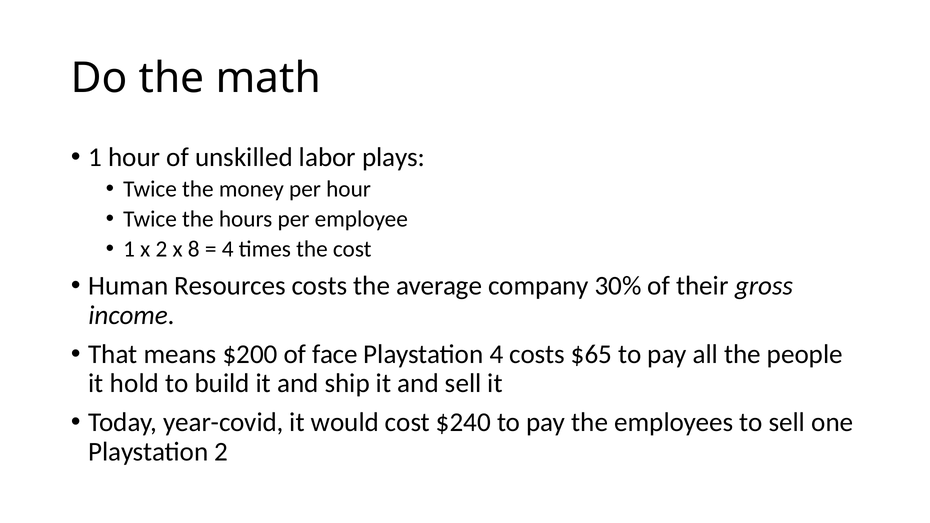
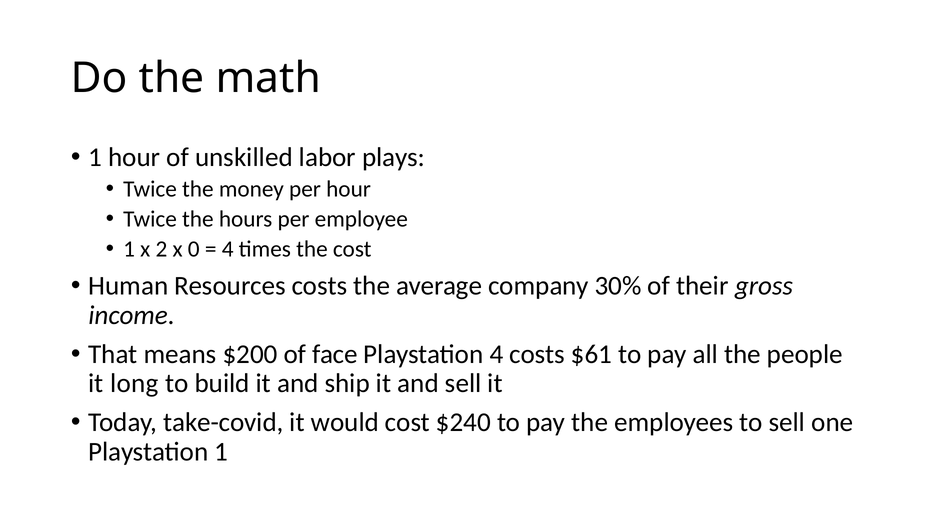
8: 8 -> 0
$65: $65 -> $61
hold: hold -> long
year-covid: year-covid -> take-covid
Playstation 2: 2 -> 1
